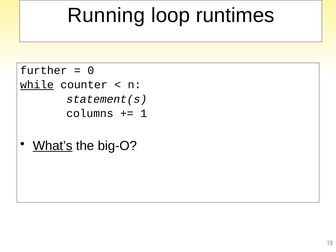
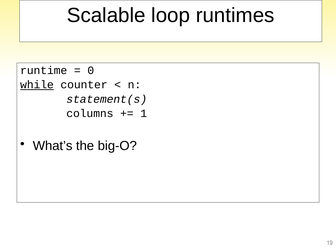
Running: Running -> Scalable
further: further -> runtime
What’s underline: present -> none
